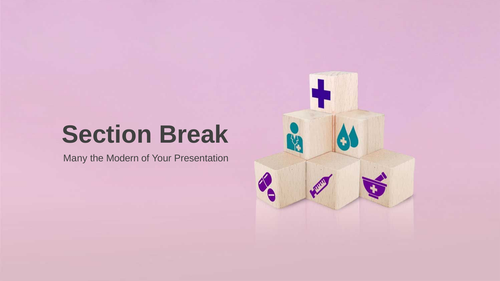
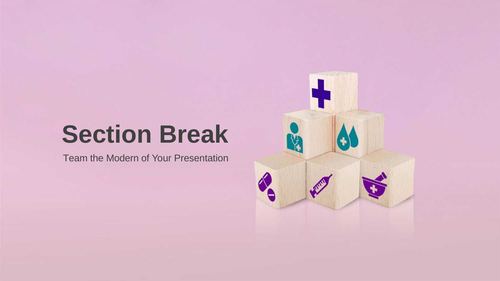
Many: Many -> Team
